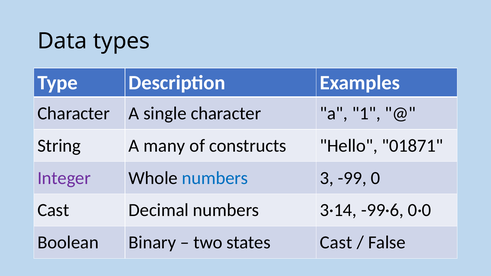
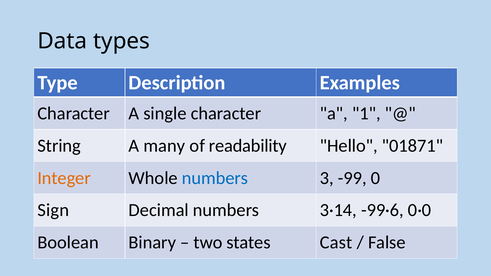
constructs: constructs -> readability
Integer colour: purple -> orange
Cast at (53, 210): Cast -> Sign
